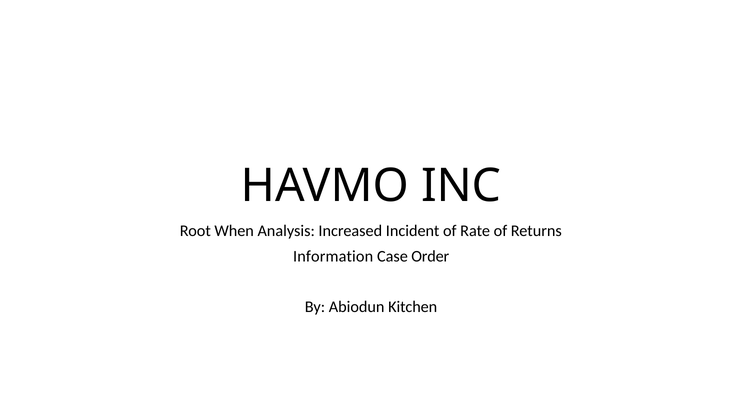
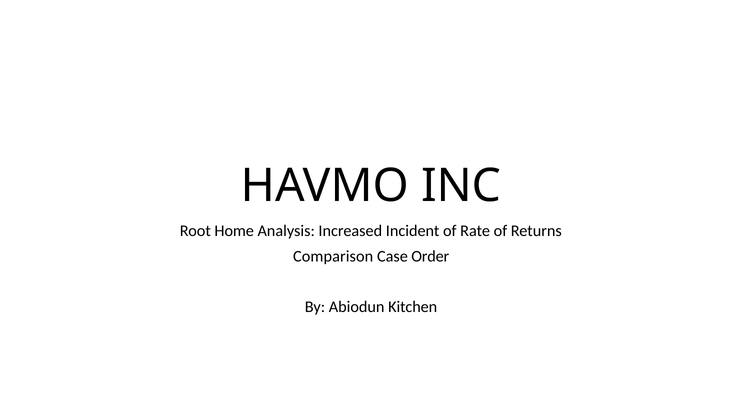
When: When -> Home
Information: Information -> Comparison
